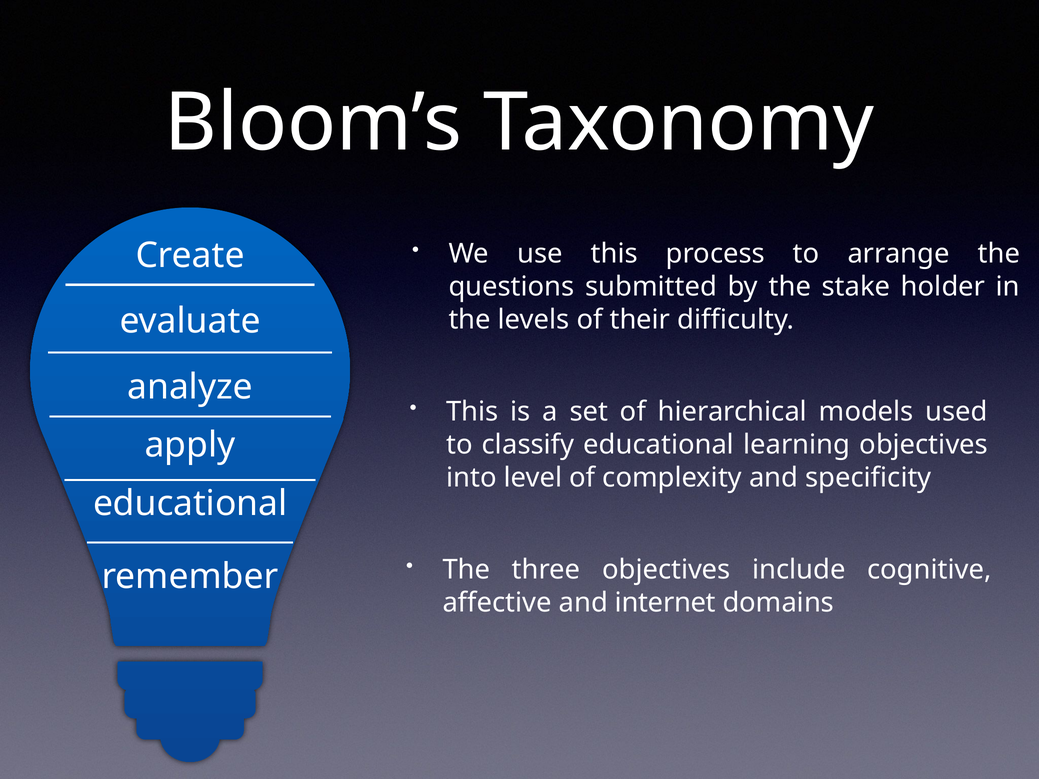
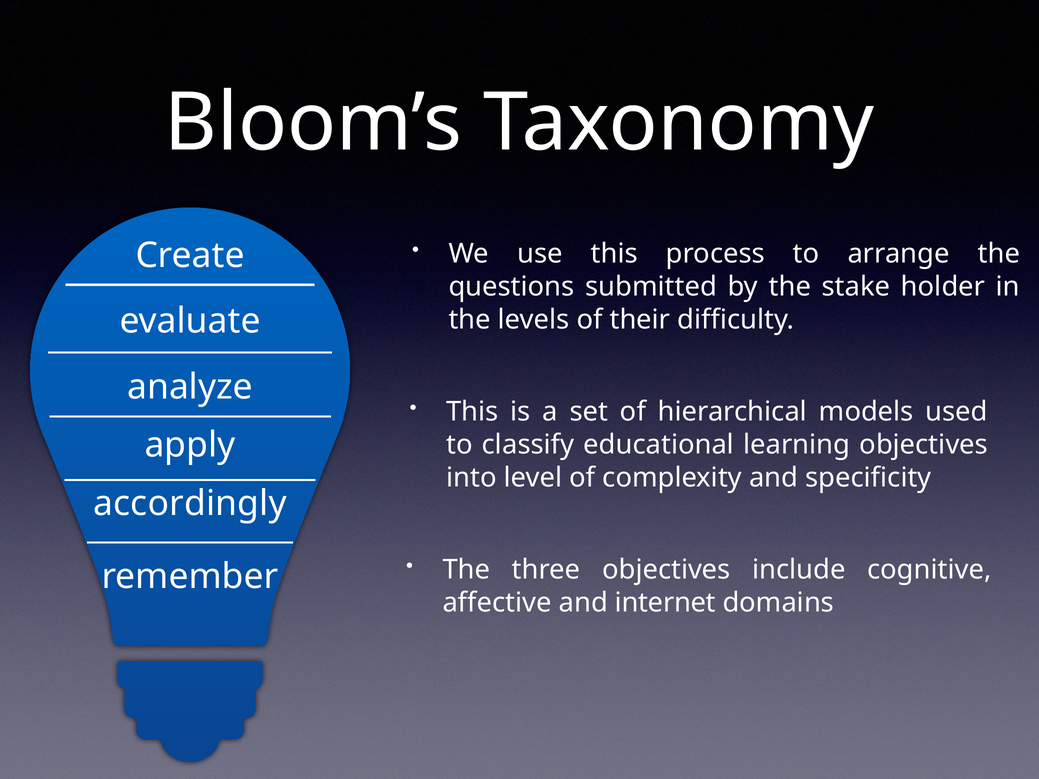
educational at (190, 504): educational -> accordingly
